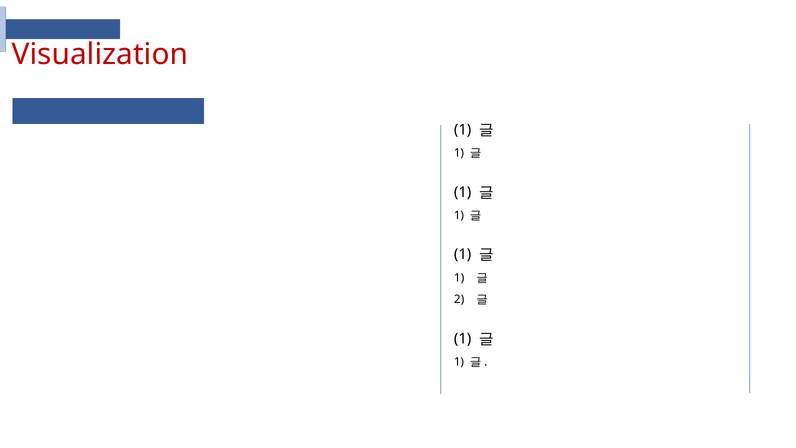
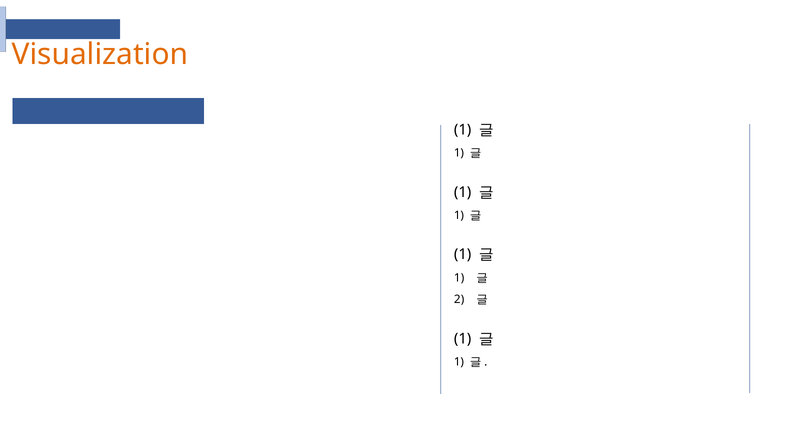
Visualization colour: red -> orange
